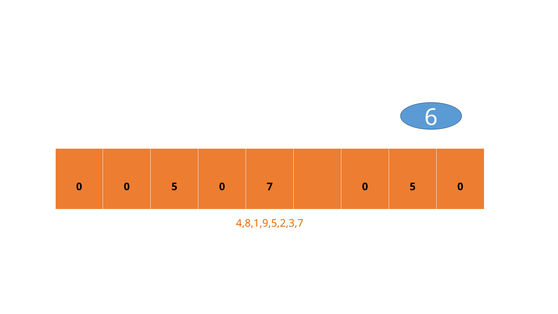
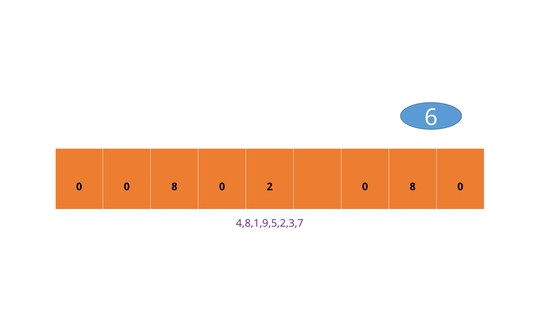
0 0 5: 5 -> 8
7: 7 -> 2
5 at (413, 187): 5 -> 8
4,8,1,9,5,2,3,7 colour: orange -> purple
